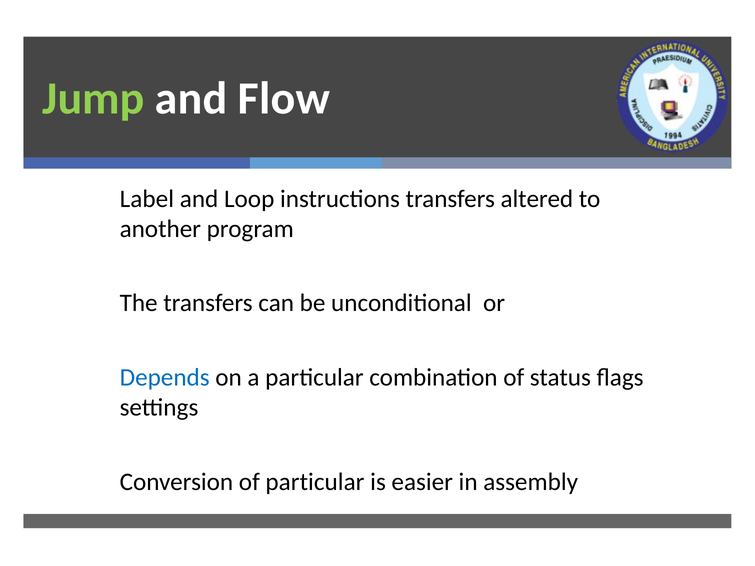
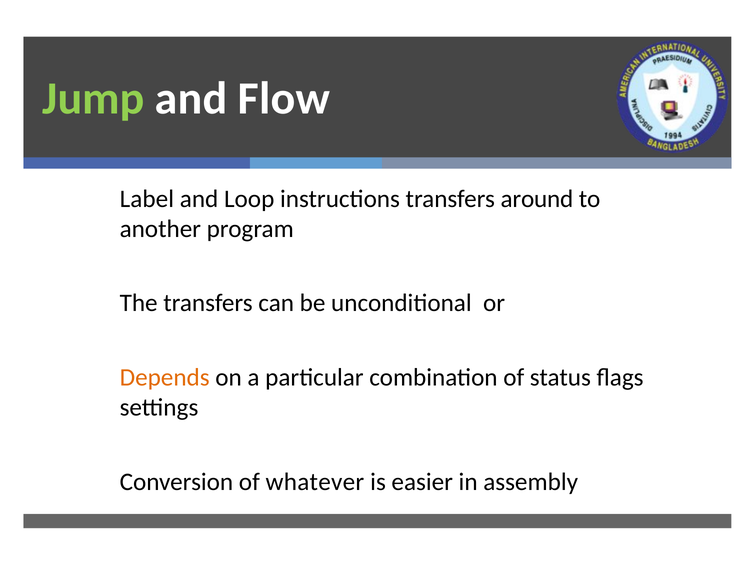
altered: altered -> around
Depends colour: blue -> orange
of particular: particular -> whatever
